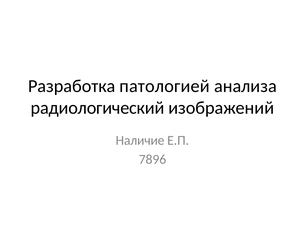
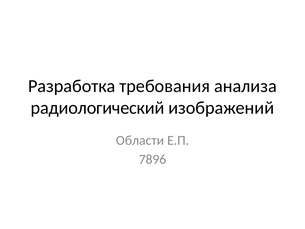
патологией: патологией -> требования
Наличие: Наличие -> Области
